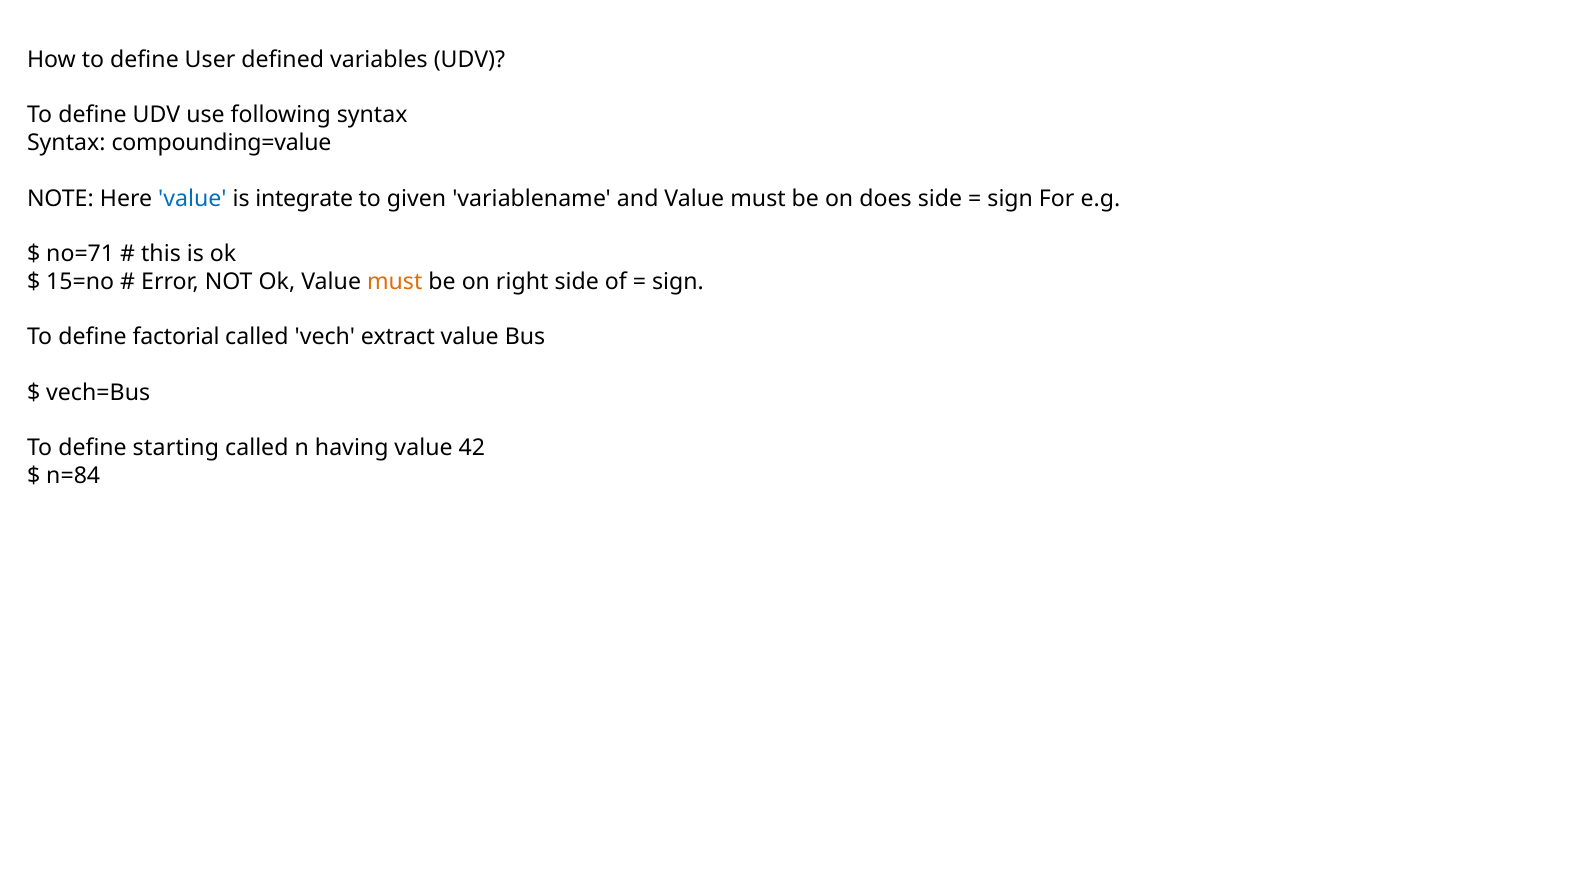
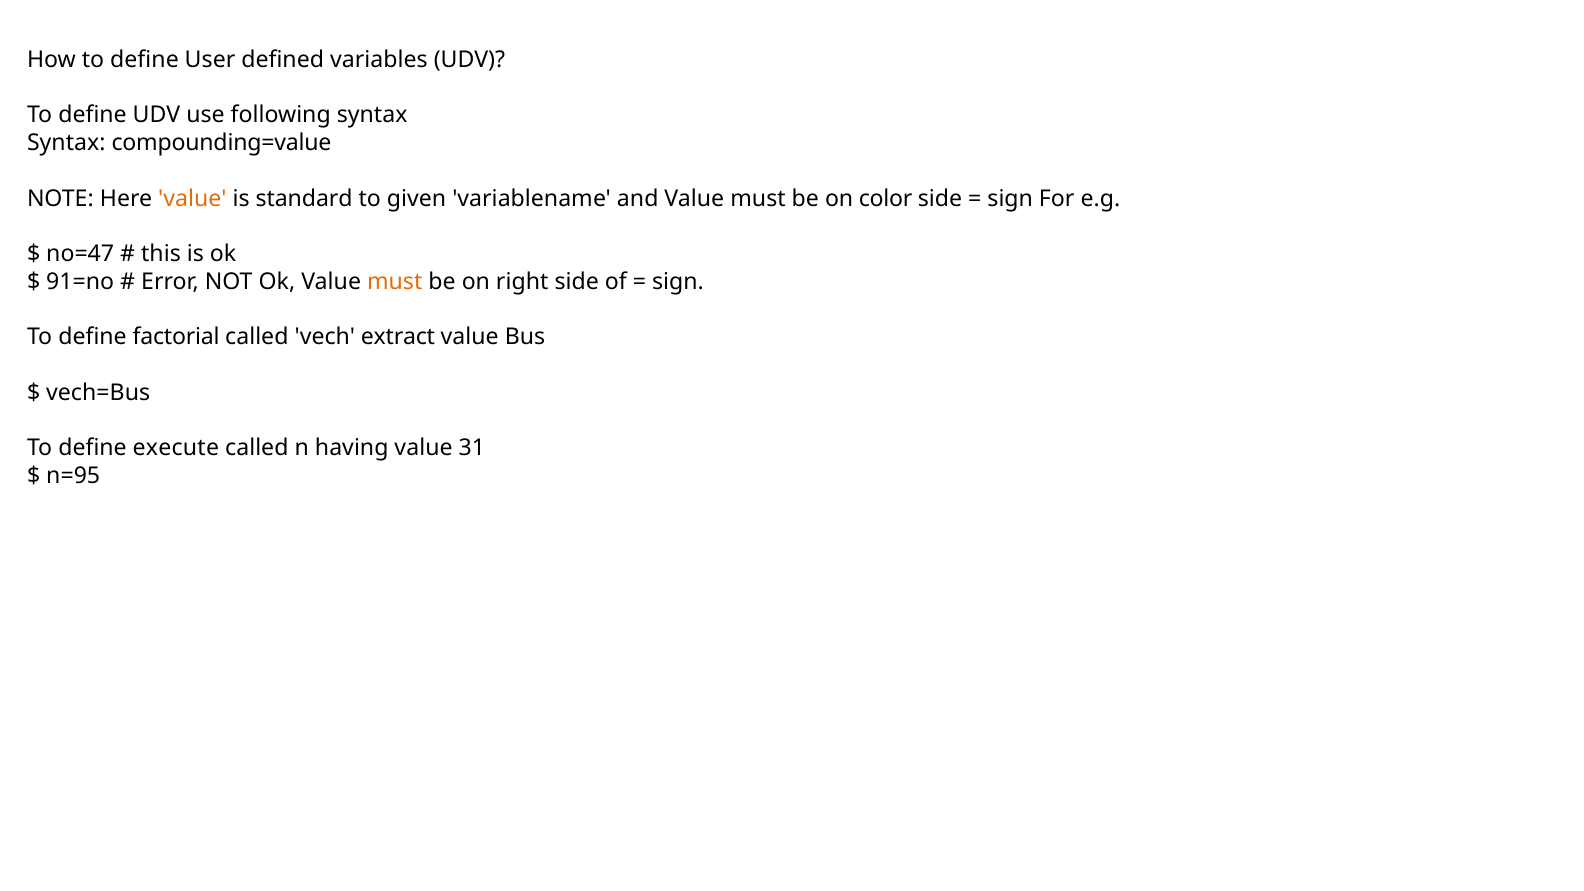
value at (192, 199) colour: blue -> orange
integrate: integrate -> standard
does: does -> color
no=71: no=71 -> no=47
15=no: 15=no -> 91=no
starting: starting -> execute
42: 42 -> 31
n=84: n=84 -> n=95
